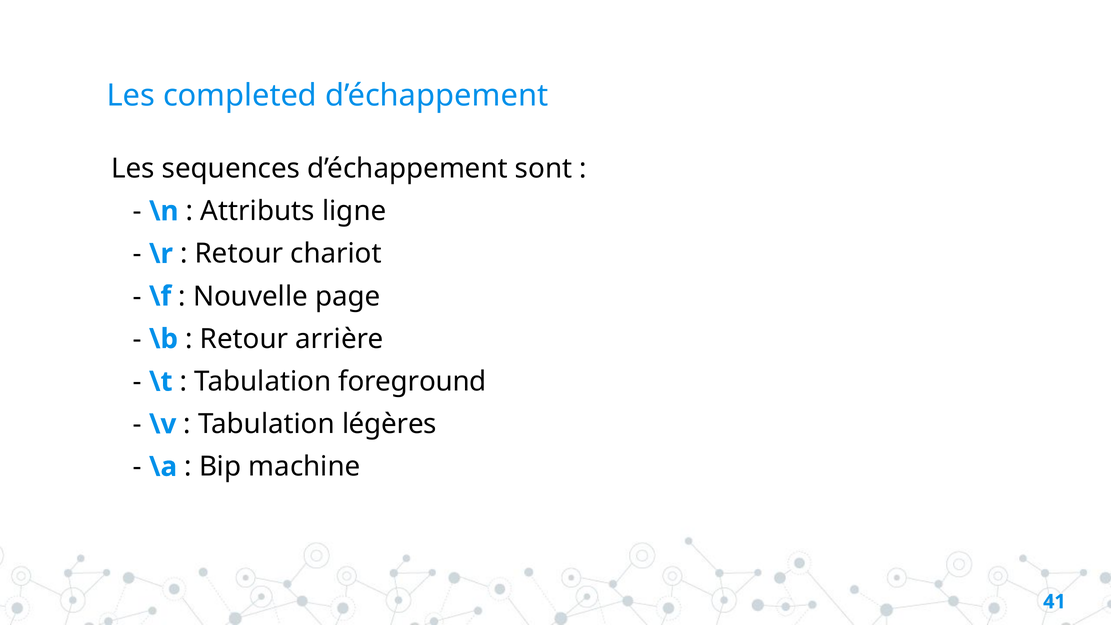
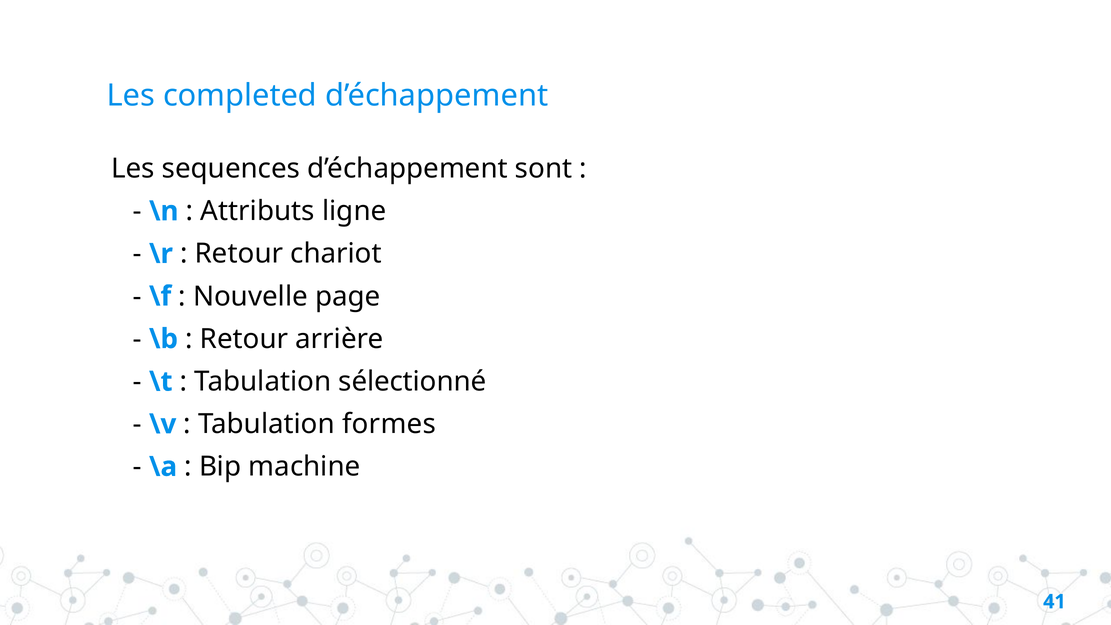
foreground: foreground -> sélectionné
légères: légères -> formes
